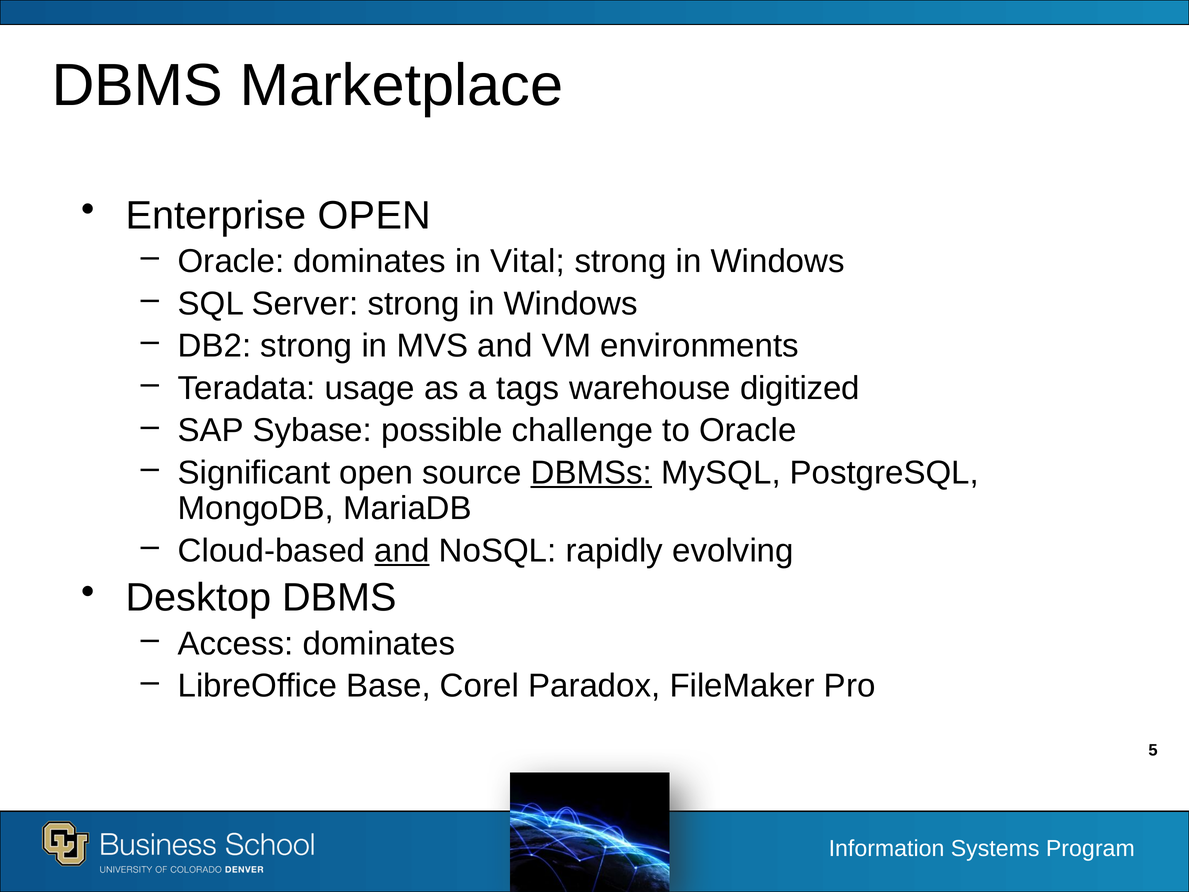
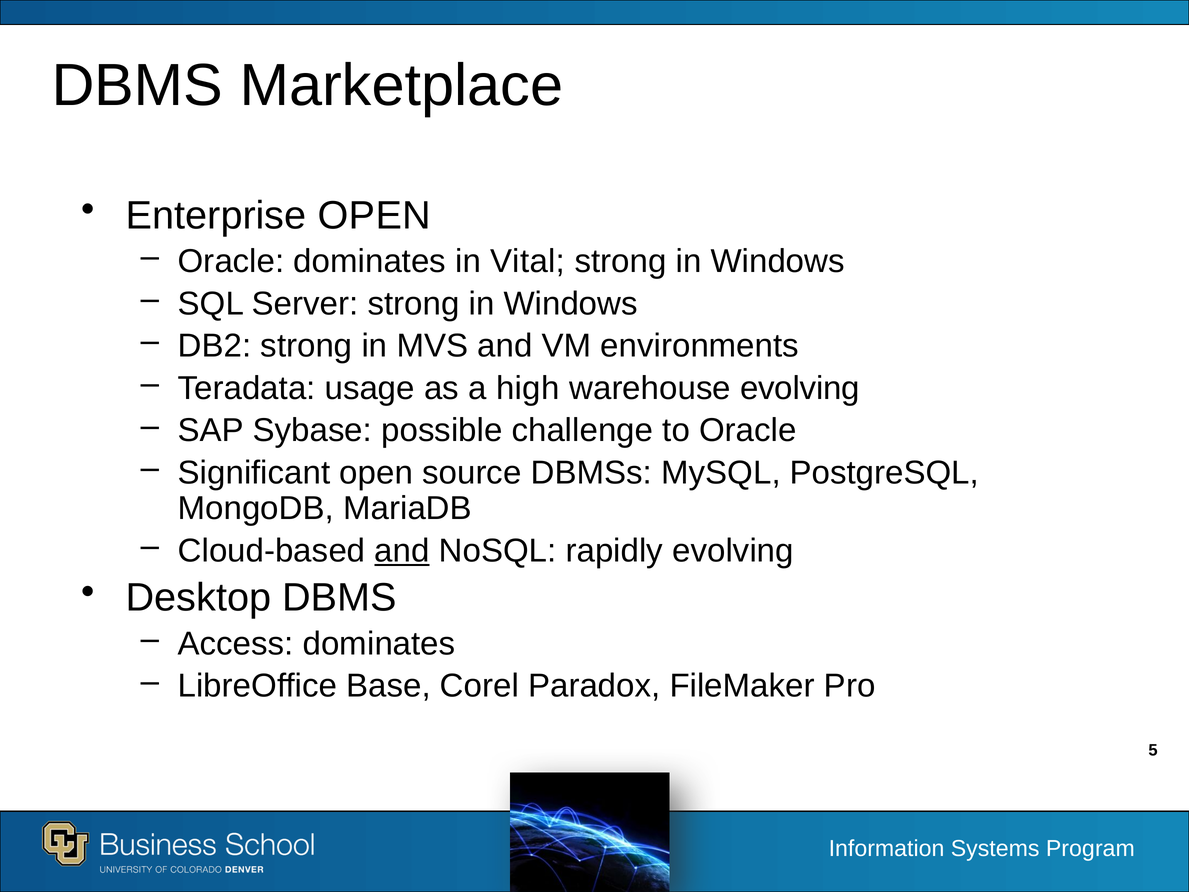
tags: tags -> high
warehouse digitized: digitized -> evolving
DBMSs underline: present -> none
